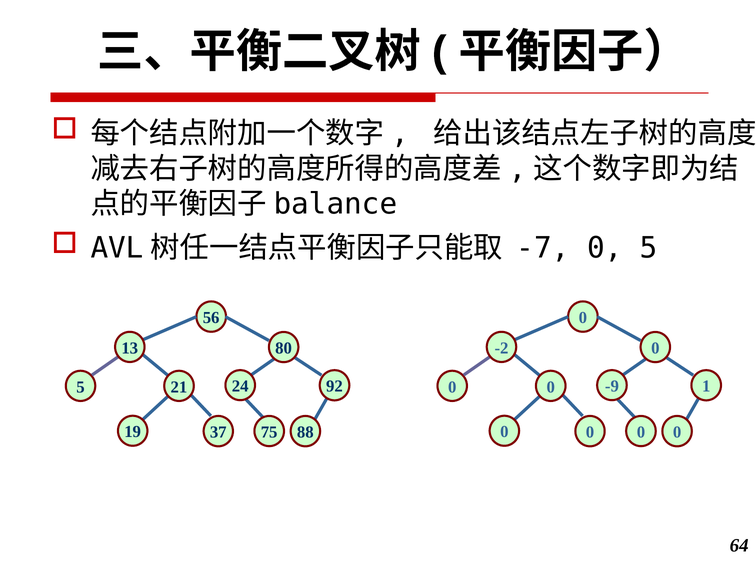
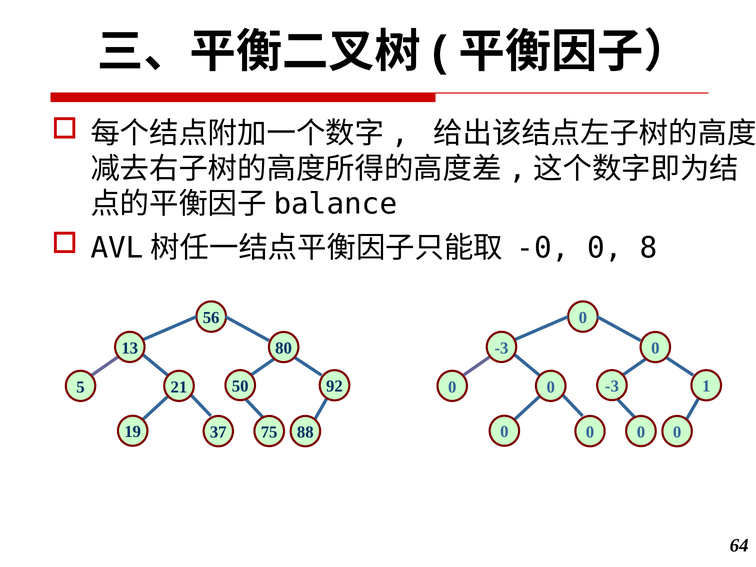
-7: -7 -> -0
0 5: 5 -> 8
-2 at (502, 348): -2 -> -3
24: 24 -> 50
-9 at (612, 386): -9 -> -3
